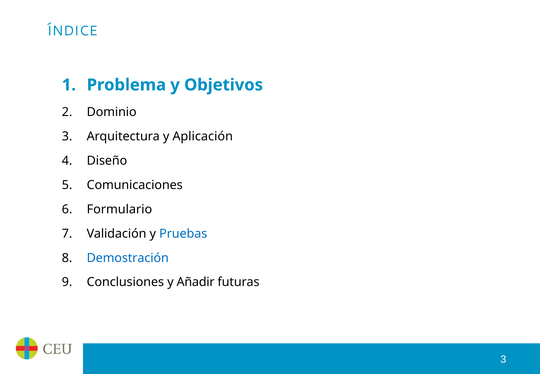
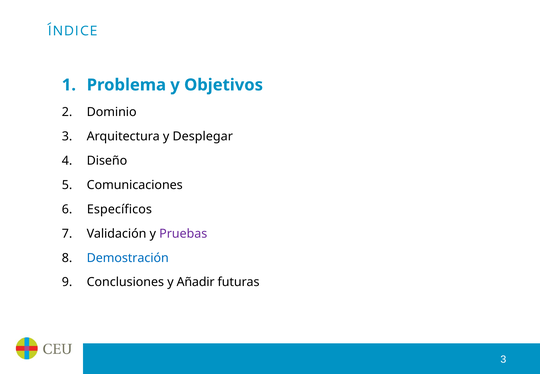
Aplicación: Aplicación -> Desplegar
Formulario: Formulario -> Específicos
Pruebas colour: blue -> purple
